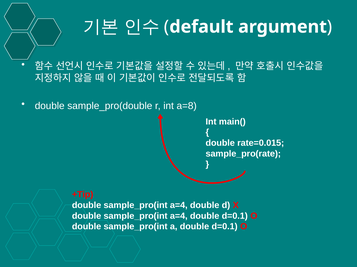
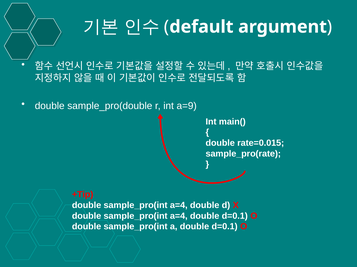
a=8: a=8 -> a=9
